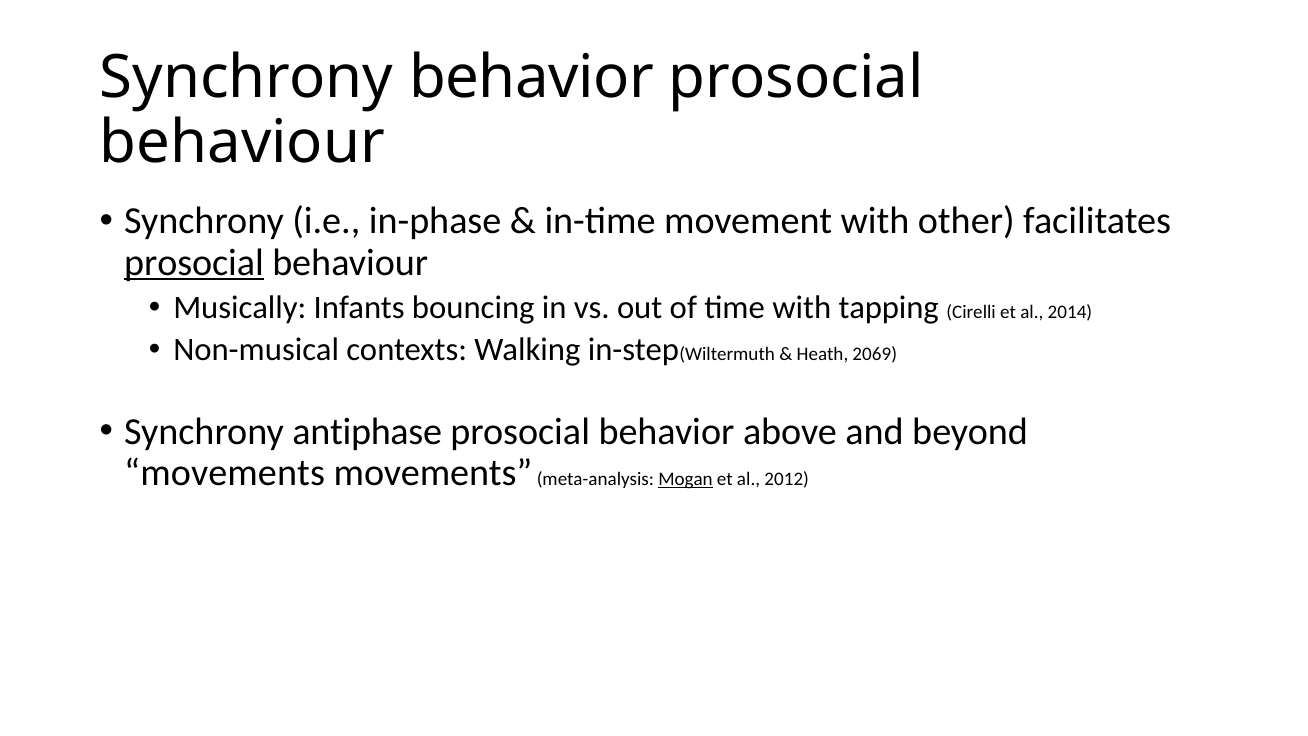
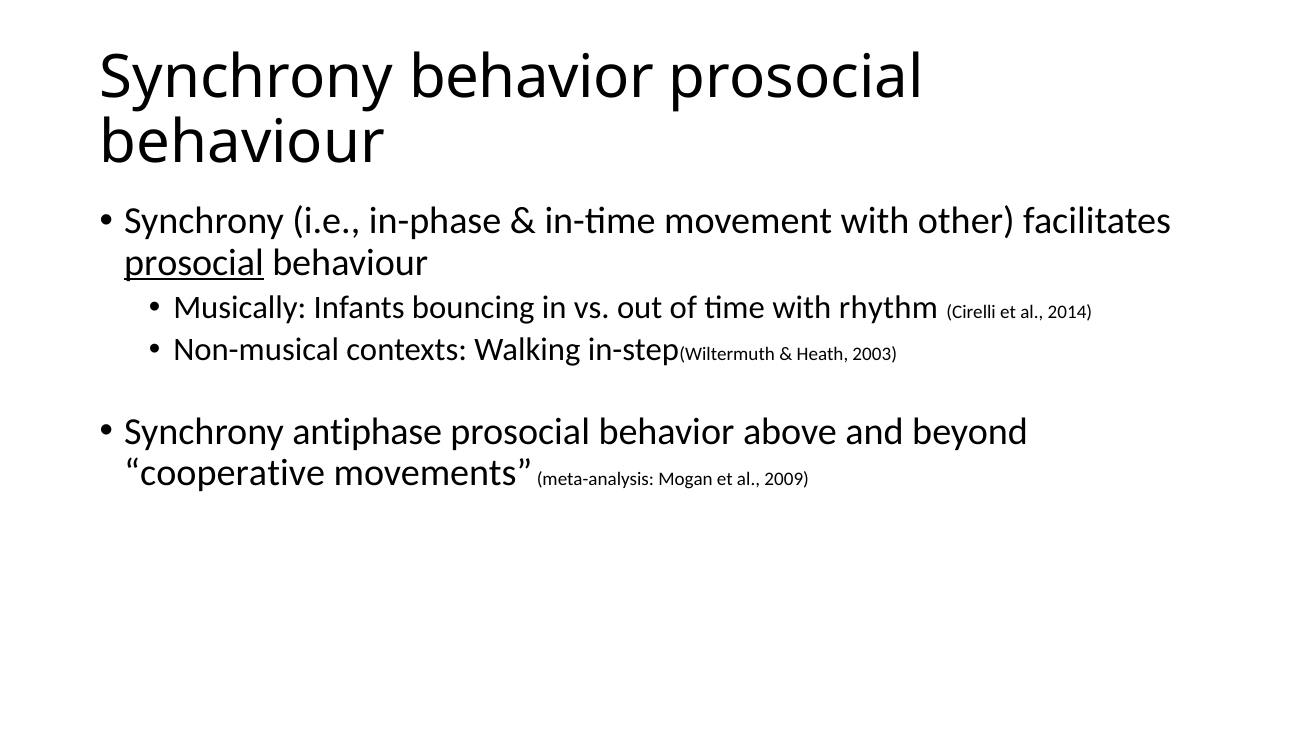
tapping: tapping -> rhythm
2069: 2069 -> 2003
movements at (225, 473): movements -> cooperative
Mogan underline: present -> none
2012: 2012 -> 2009
